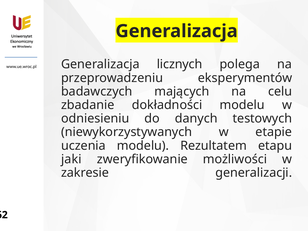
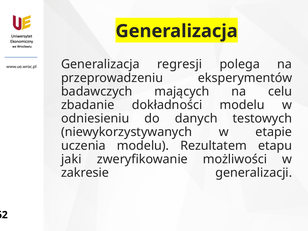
licznych: licznych -> regresji
